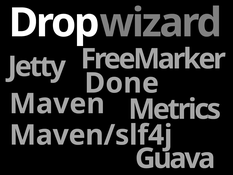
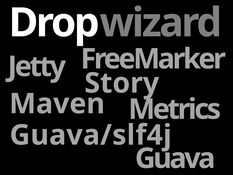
Done: Done -> Story
Maven/slf4j: Maven/slf4j -> Guava/slf4j
